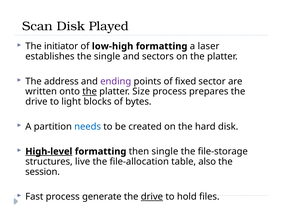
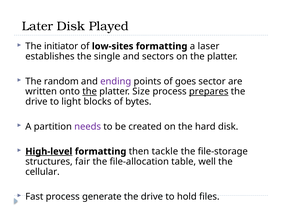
Scan: Scan -> Later
low-high: low-high -> low-sites
address: address -> random
fixed: fixed -> goes
prepares underline: none -> present
needs colour: blue -> purple
then single: single -> tackle
live: live -> fair
also: also -> well
session: session -> cellular
drive at (152, 197) underline: present -> none
